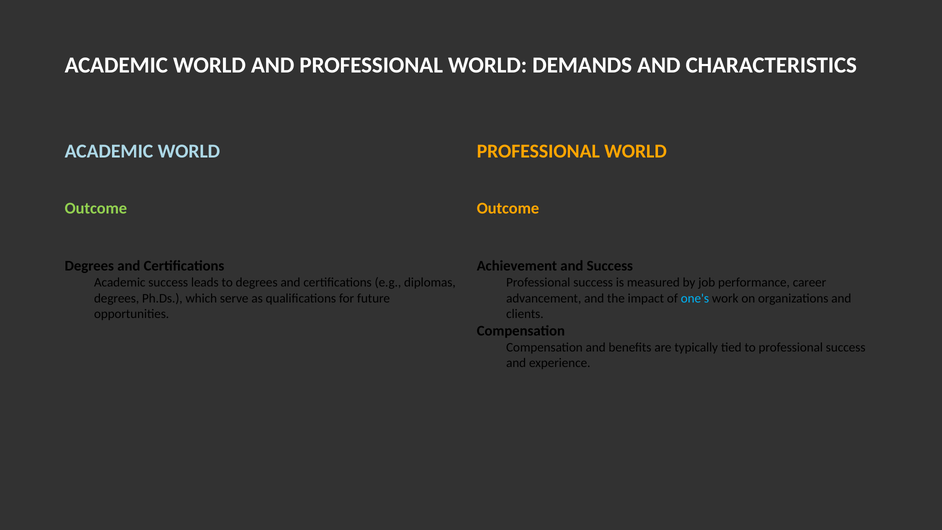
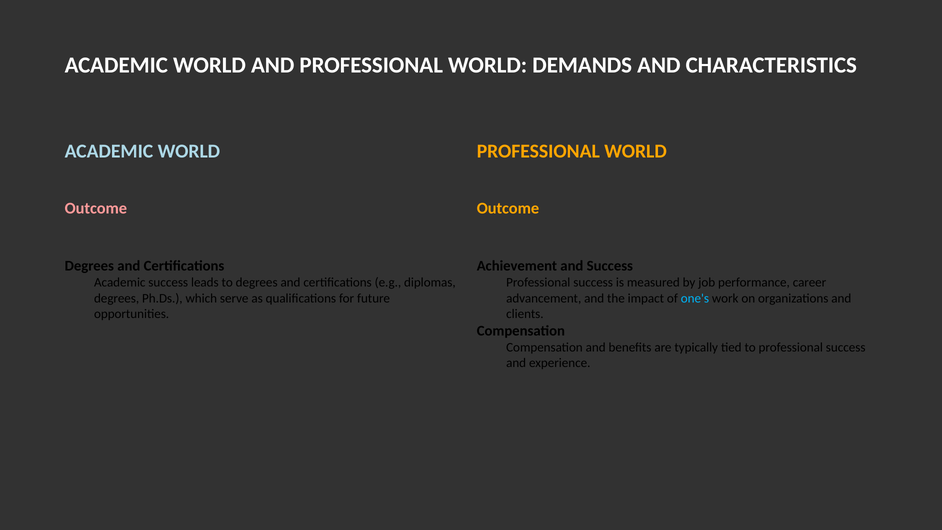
Outcome at (96, 208) colour: light green -> pink
